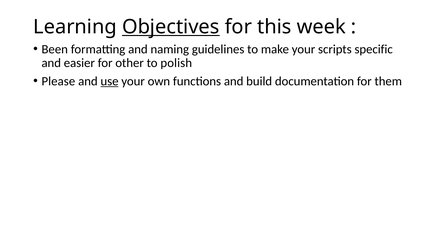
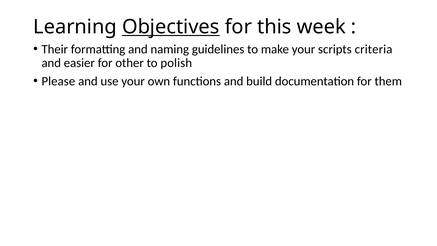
Been: Been -> Their
specific: specific -> criteria
use underline: present -> none
